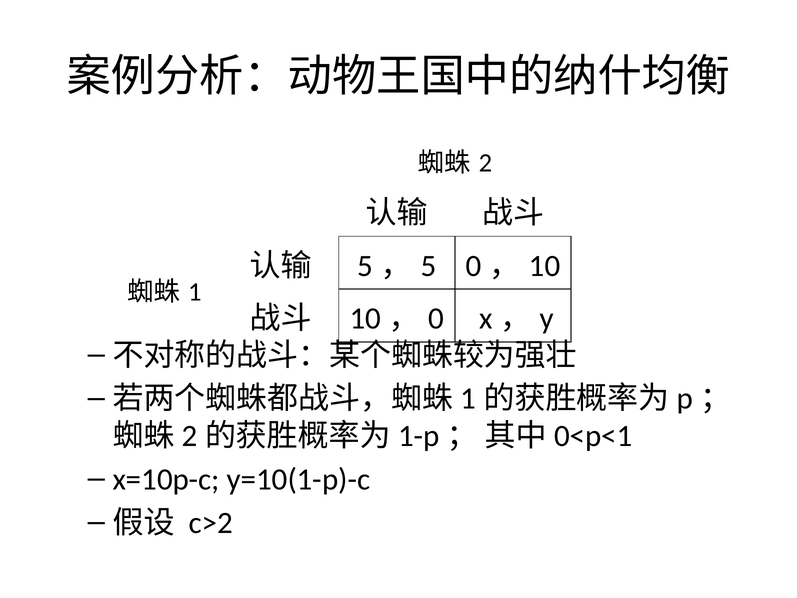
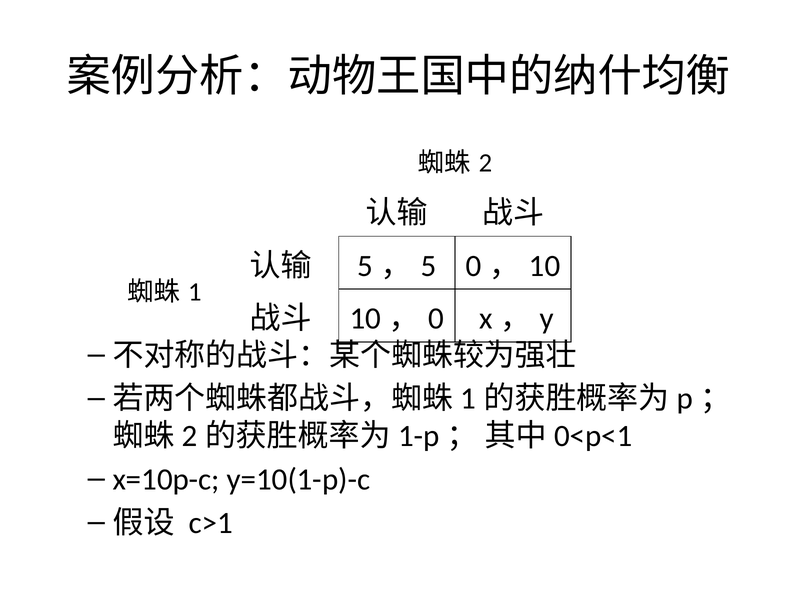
c>2: c>2 -> c>1
